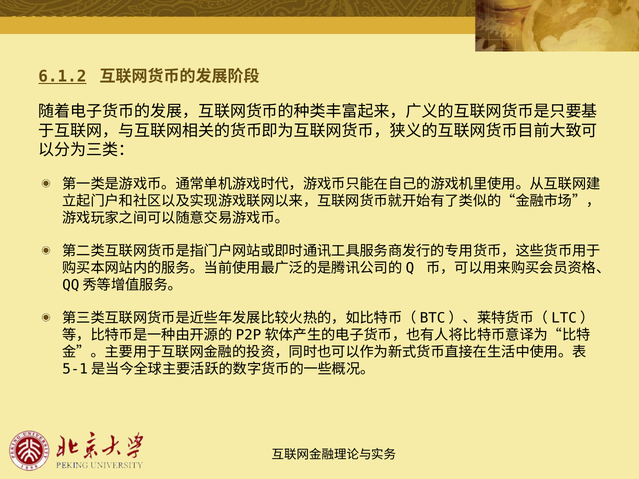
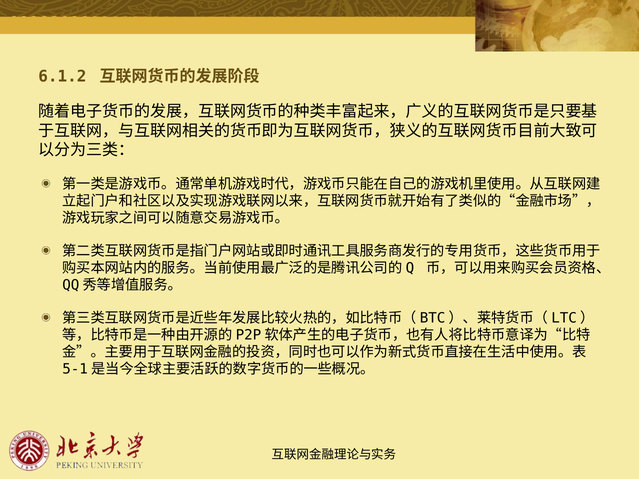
6.1.2 underline: present -> none
